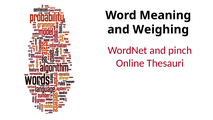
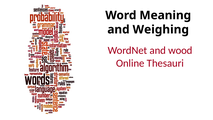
pinch: pinch -> wood
